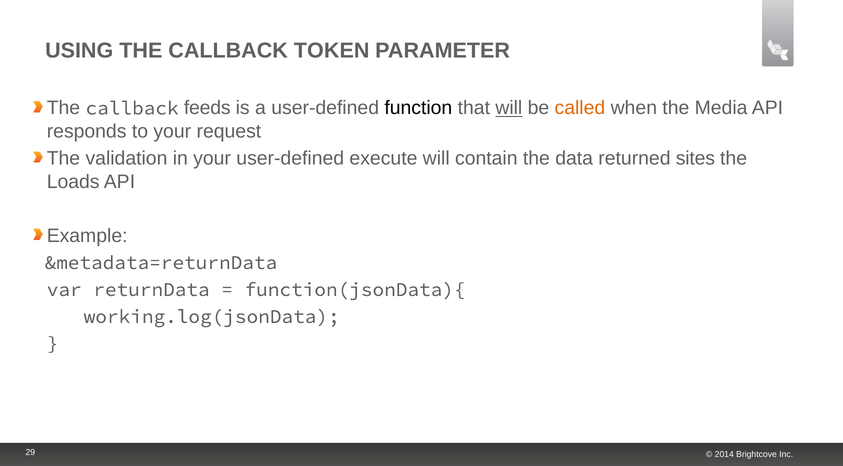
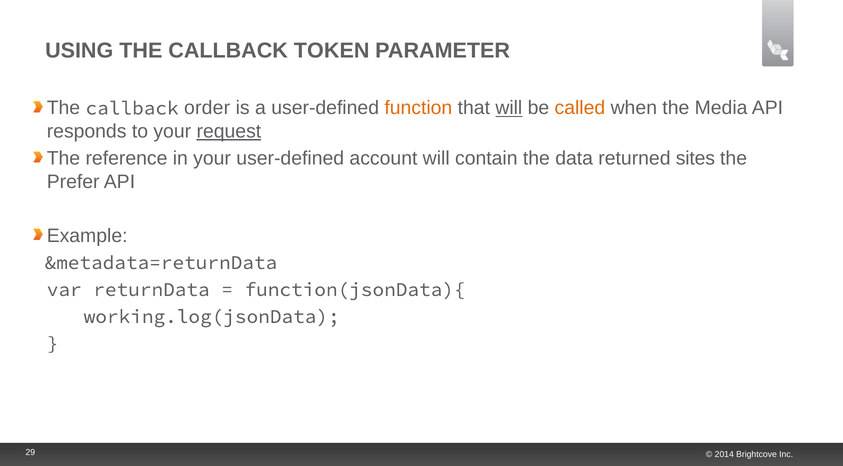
feeds: feeds -> order
function colour: black -> orange
request underline: none -> present
validation: validation -> reference
execute: execute -> account
Loads: Loads -> Prefer
